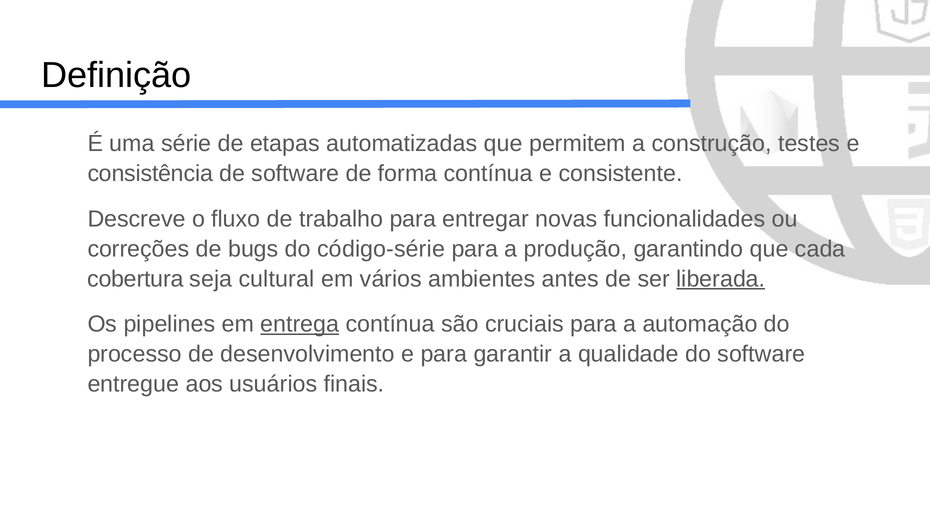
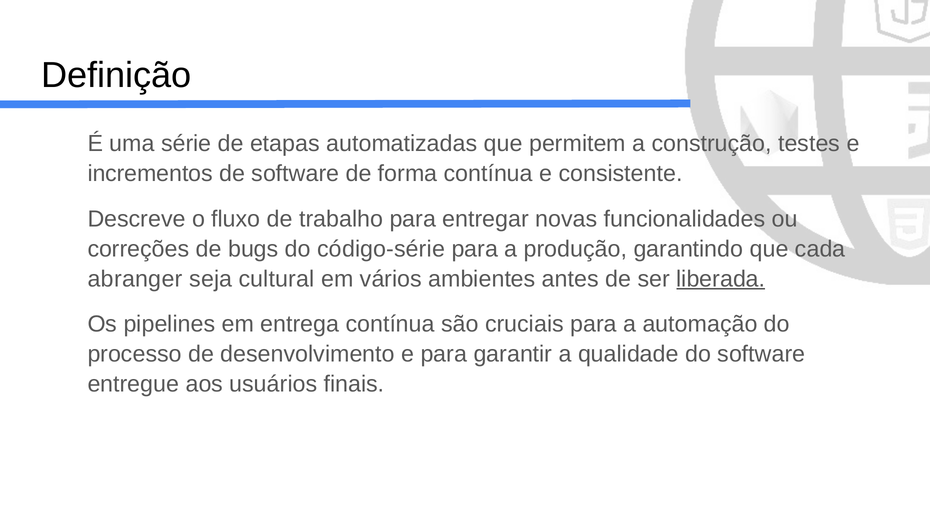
consistência: consistência -> incrementos
cobertura: cobertura -> abranger
entrega underline: present -> none
